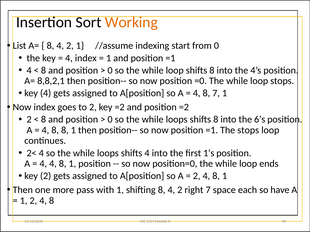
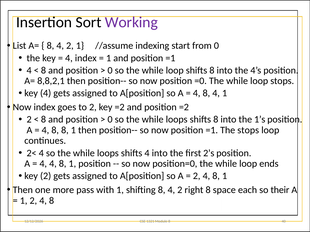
Working colour: orange -> purple
4 8 7: 7 -> 4
6’s: 6’s -> 1’s
1’s: 1’s -> 2’s
right 7: 7 -> 8
have: have -> their
